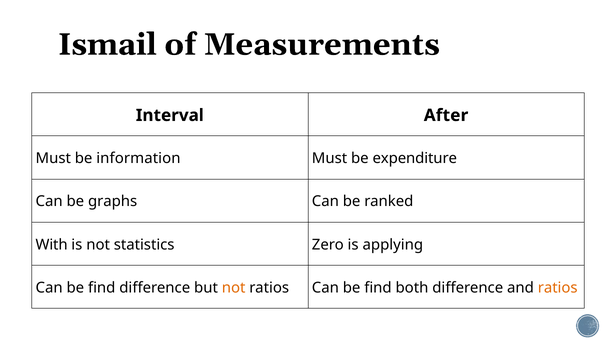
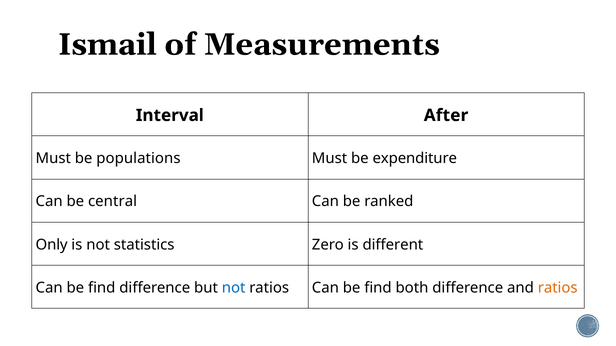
information: information -> populations
graphs: graphs -> central
With: With -> Only
applying: applying -> different
not at (234, 288) colour: orange -> blue
